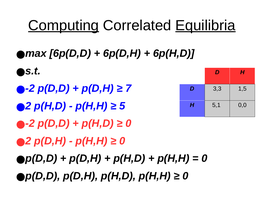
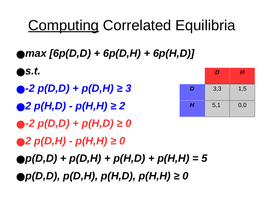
Equilibria underline: present -> none
7: 7 -> 3
5 at (122, 106): 5 -> 2
0 at (204, 158): 0 -> 5
